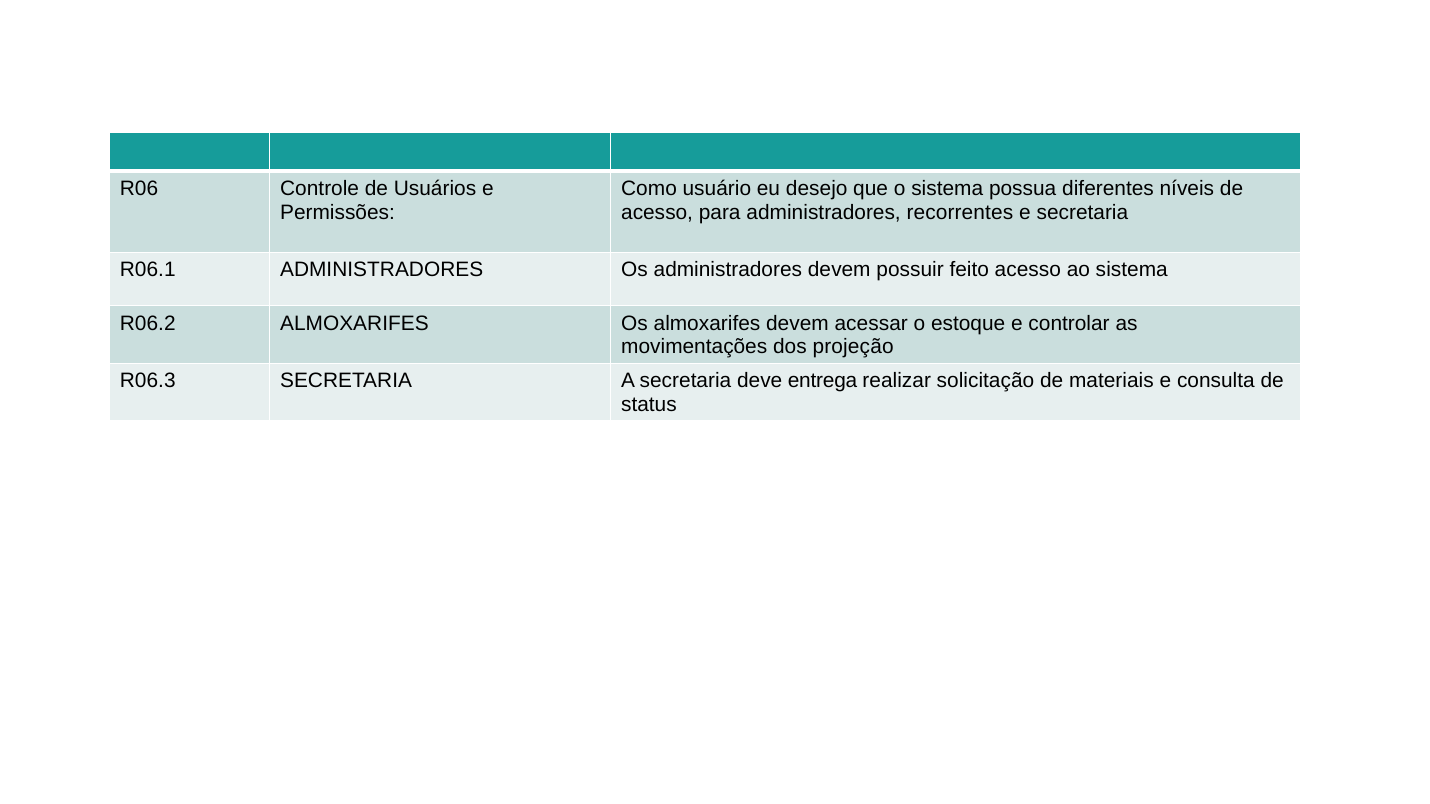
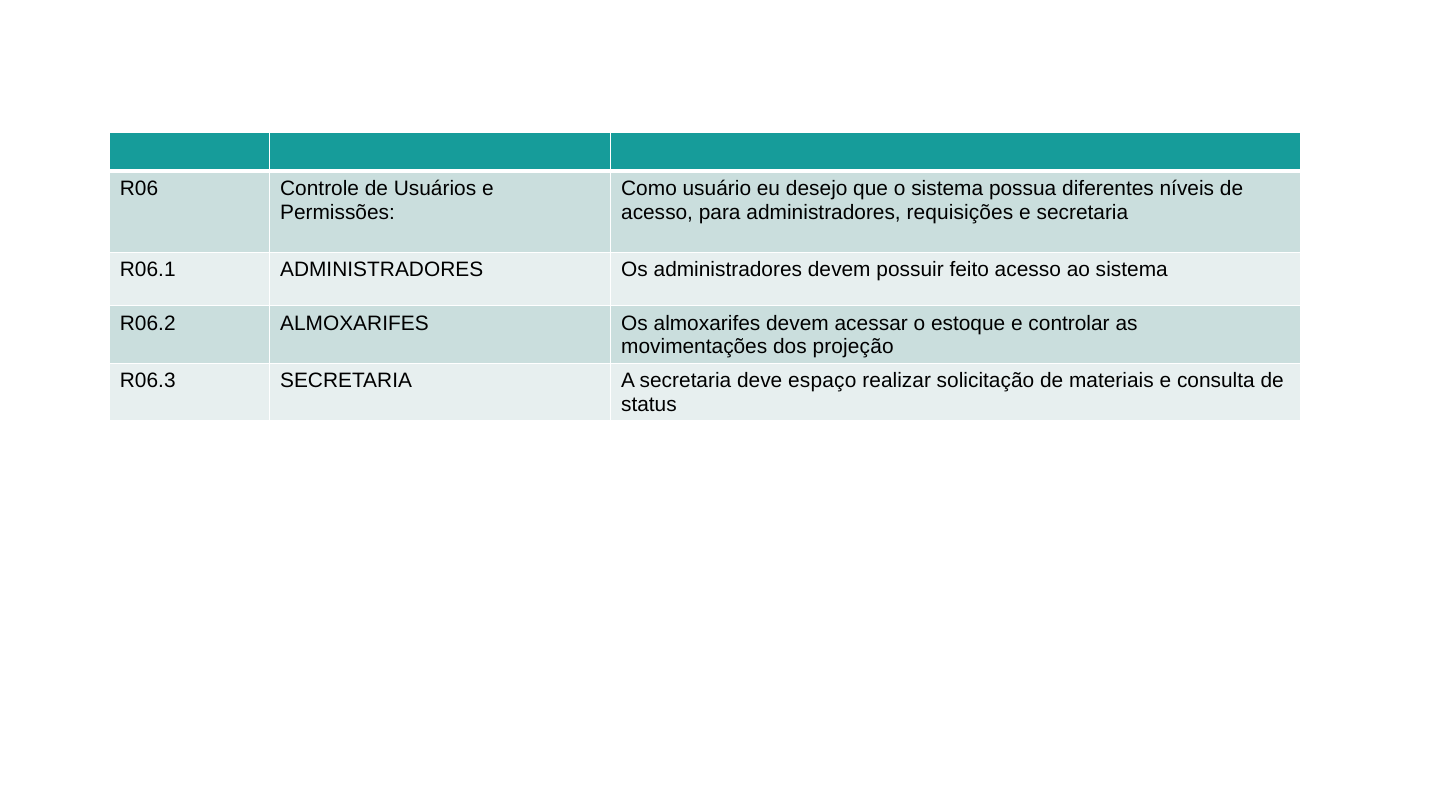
recorrentes: recorrentes -> requisições
entrega: entrega -> espaço
